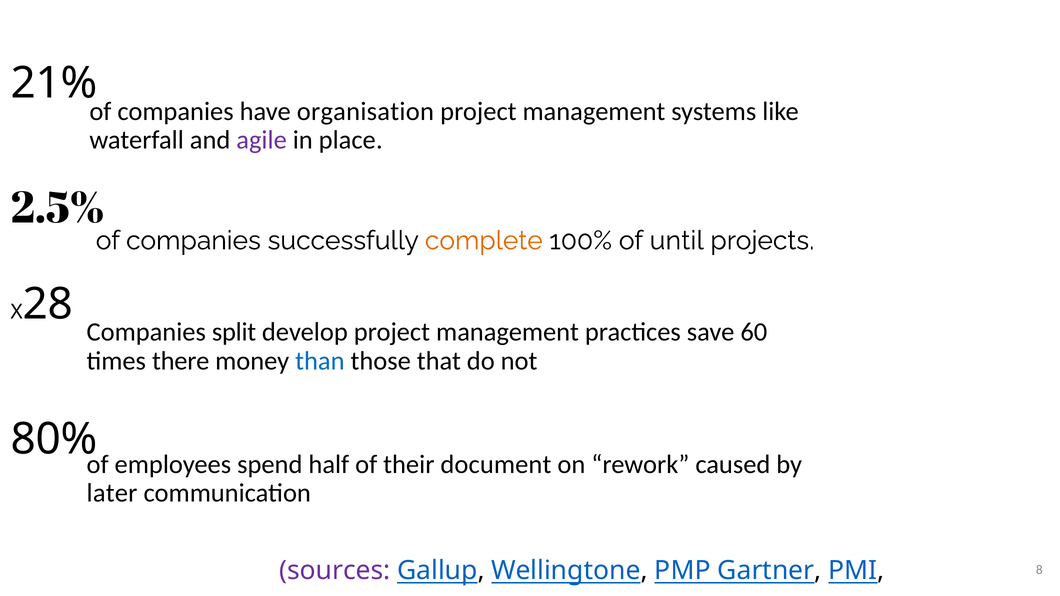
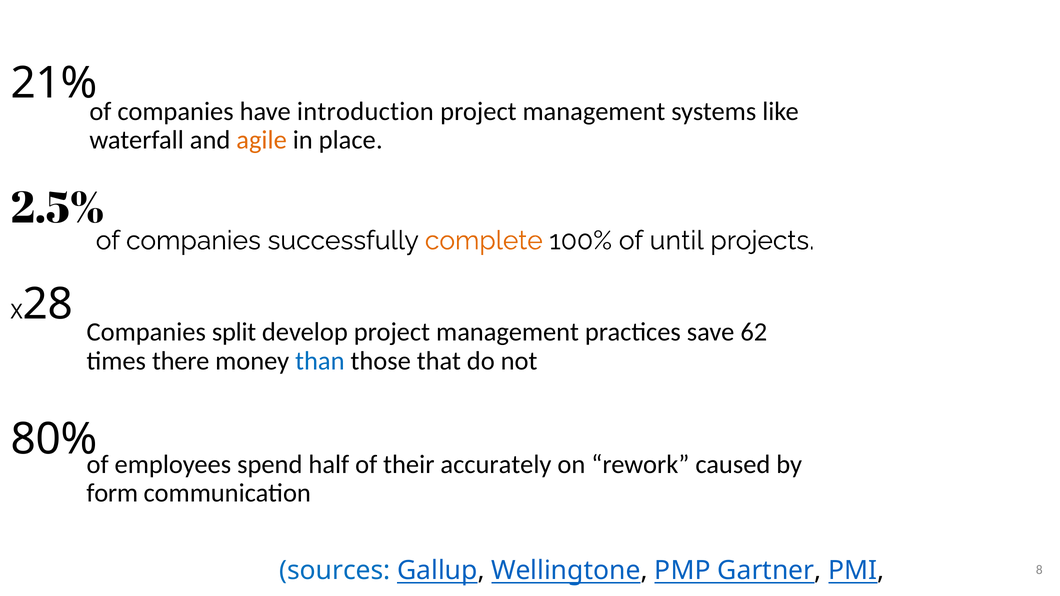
organisation: organisation -> introduction
agile colour: purple -> orange
60: 60 -> 62
document: document -> accurately
later: later -> form
sources colour: purple -> blue
